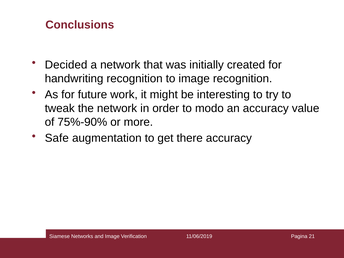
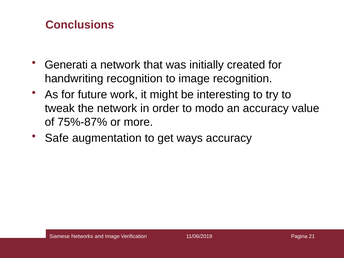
Decided: Decided -> Generati
75%-90%: 75%-90% -> 75%-87%
there: there -> ways
